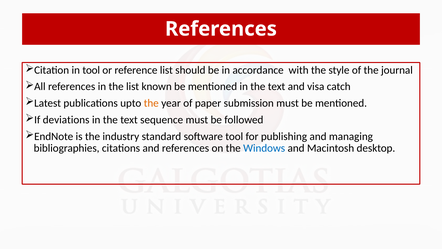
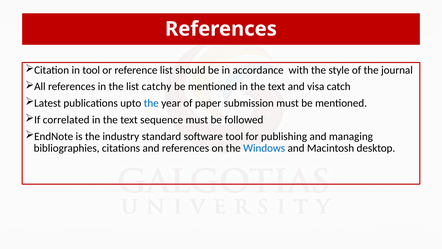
known: known -> catchy
the at (151, 103) colour: orange -> blue
deviations: deviations -> correlated
